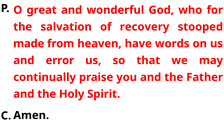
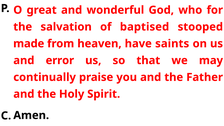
recovery: recovery -> baptised
words: words -> saints
